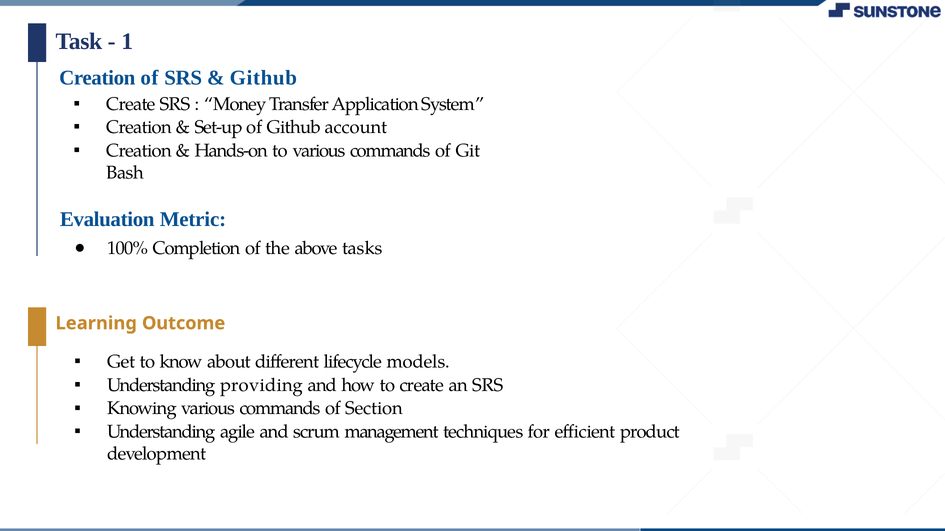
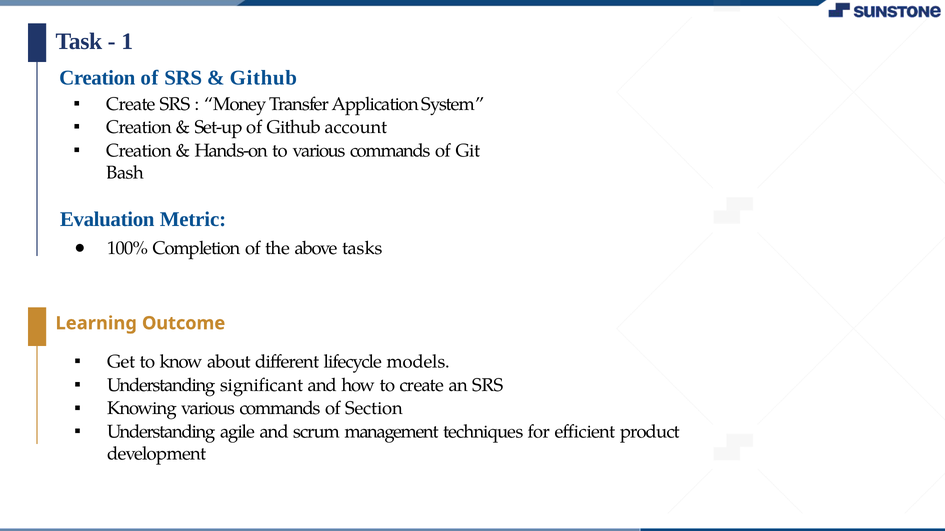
providing: providing -> significant
